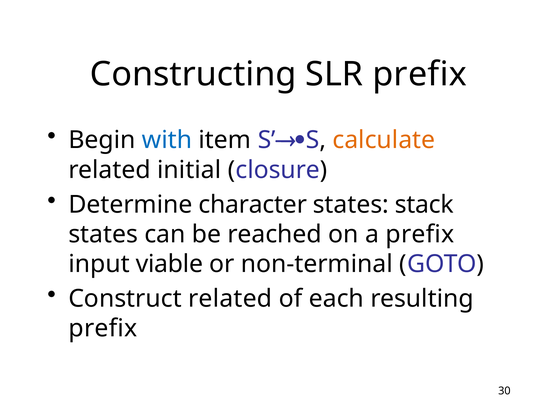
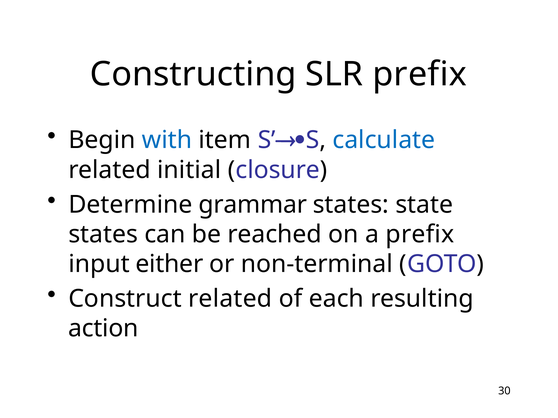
calculate colour: orange -> blue
character: character -> grammar
stack: stack -> state
viable: viable -> either
prefix at (103, 329): prefix -> action
